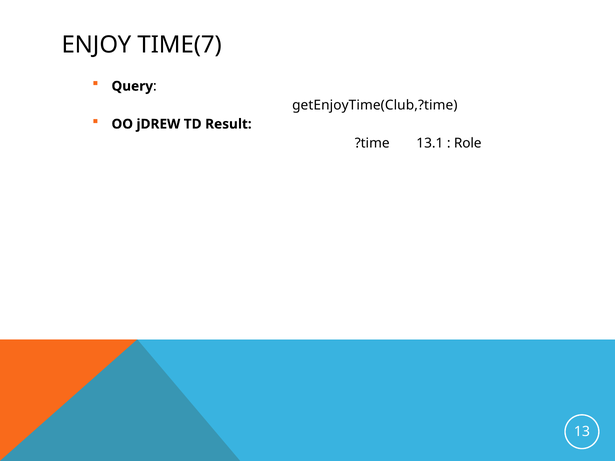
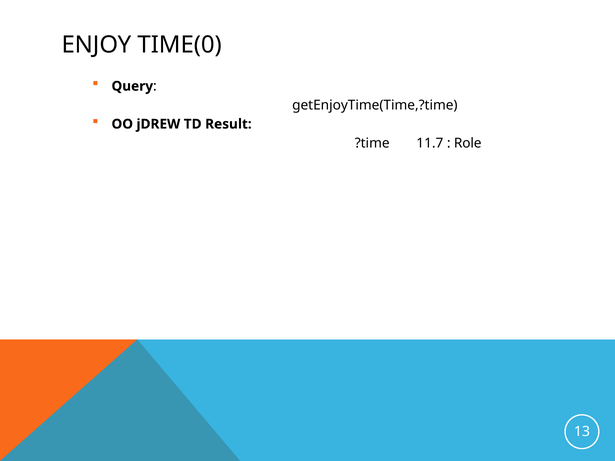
TIME(7: TIME(7 -> TIME(0
getEnjoyTime(Club,?time: getEnjoyTime(Club,?time -> getEnjoyTime(Time,?time
13.1: 13.1 -> 11.7
